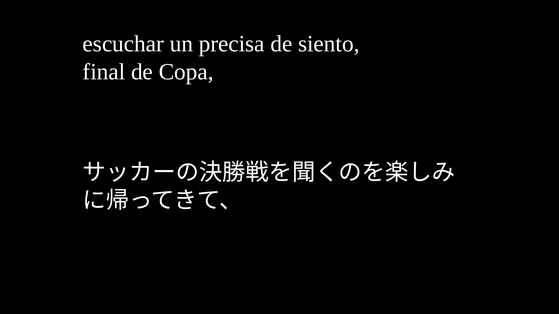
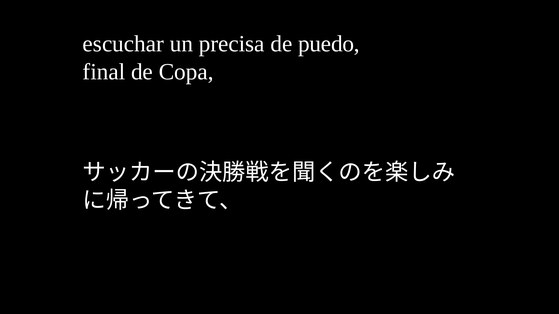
siento: siento -> puedo
